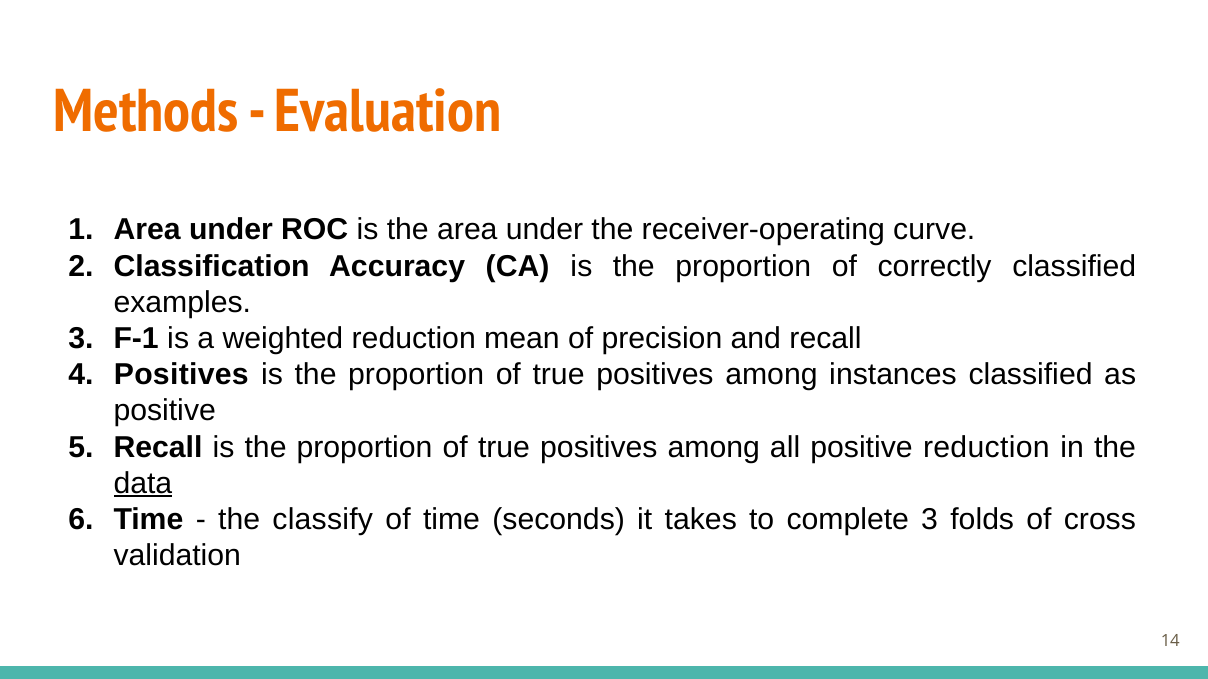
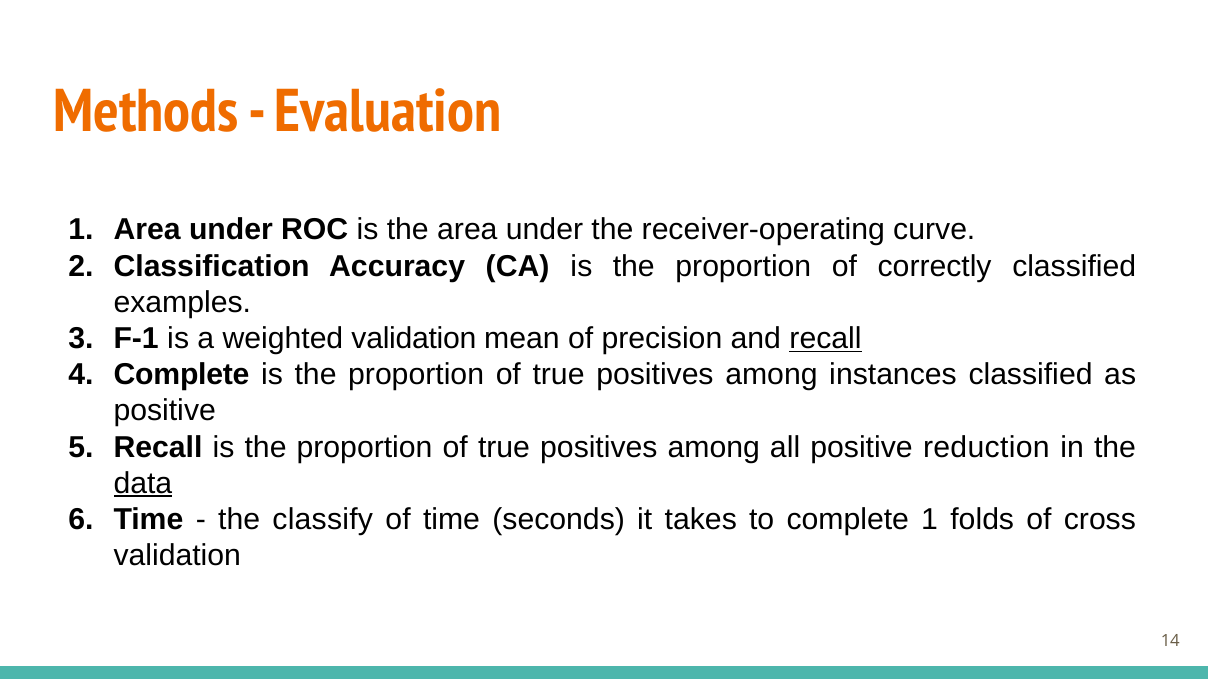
weighted reduction: reduction -> validation
recall at (826, 339) underline: none -> present
Positives at (181, 375): Positives -> Complete
complete 3: 3 -> 1
